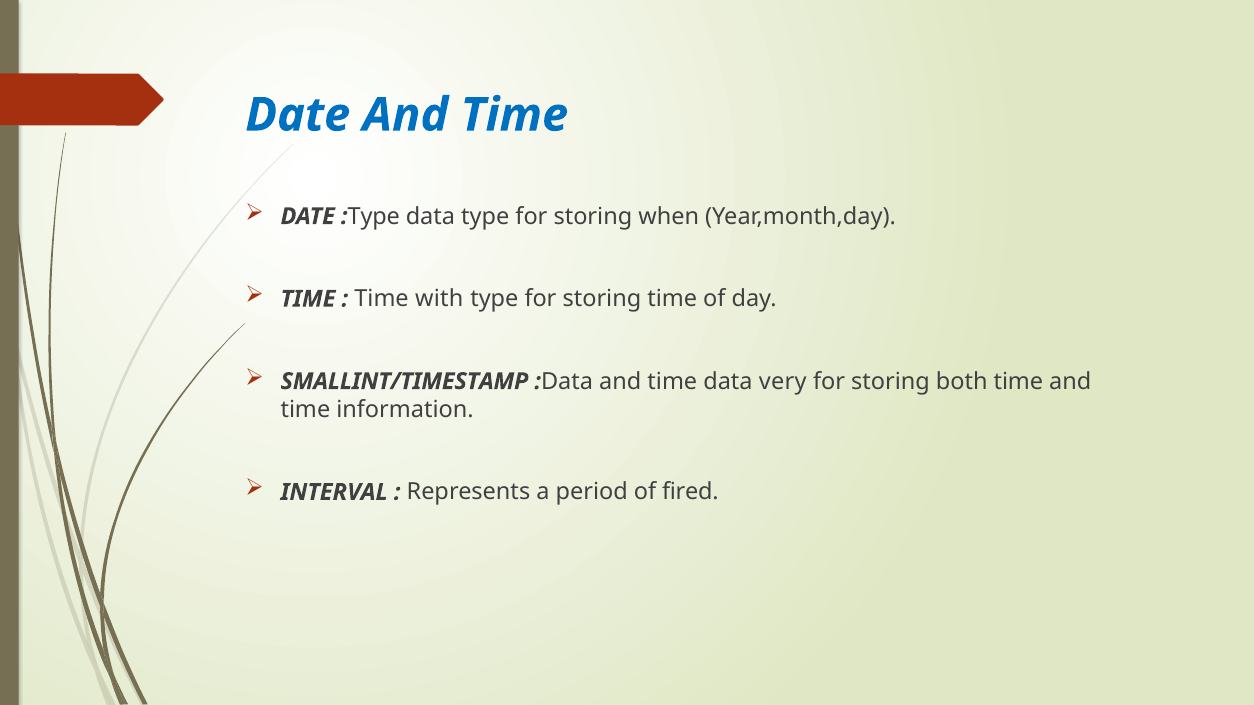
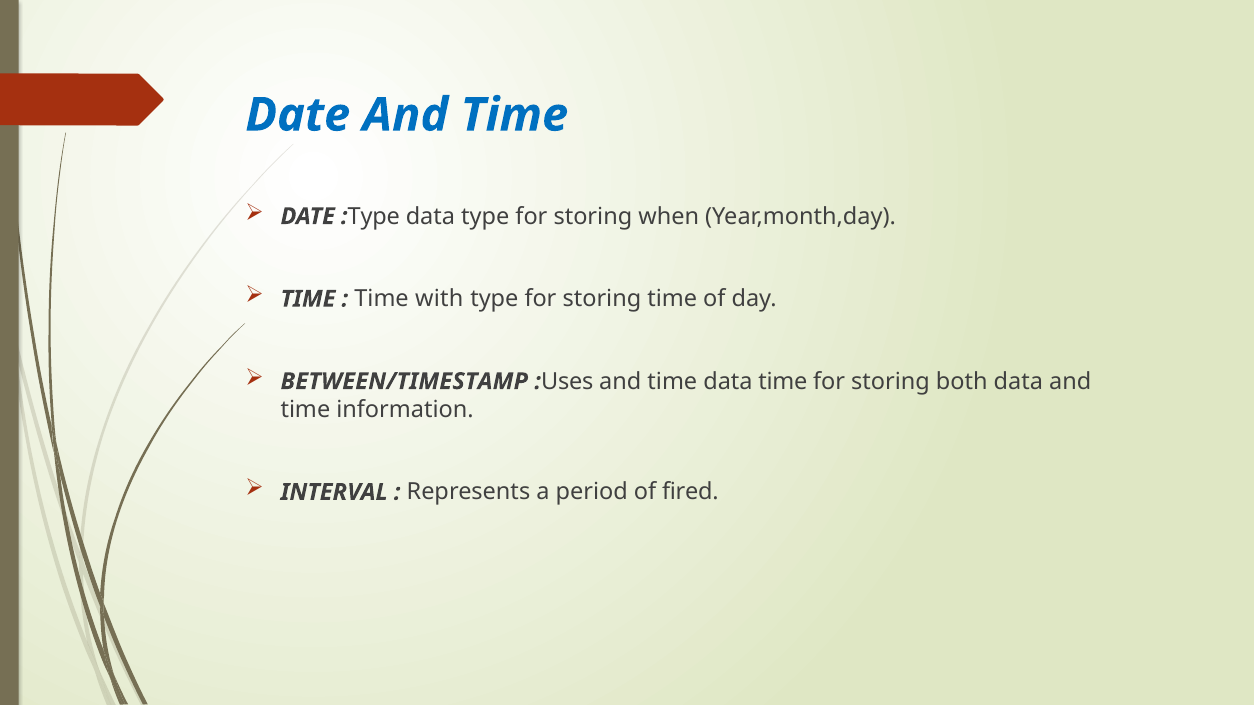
SMALLINT/TIMESTAMP: SMALLINT/TIMESTAMP -> BETWEEN/TIMESTAMP
Data at (567, 382): Data -> Uses
data very: very -> time
both time: time -> data
